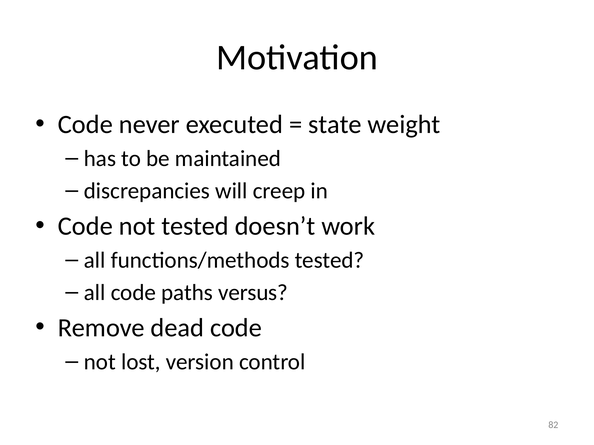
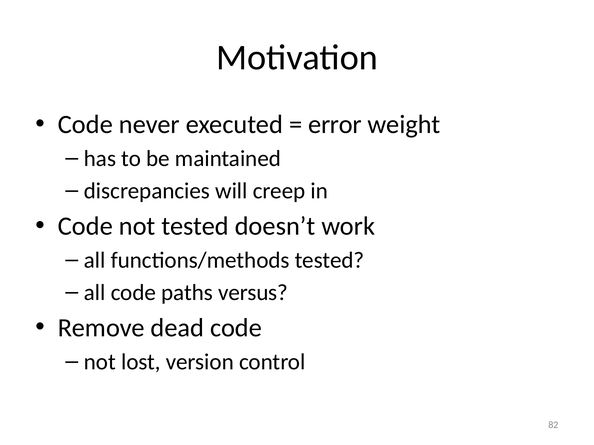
state: state -> error
